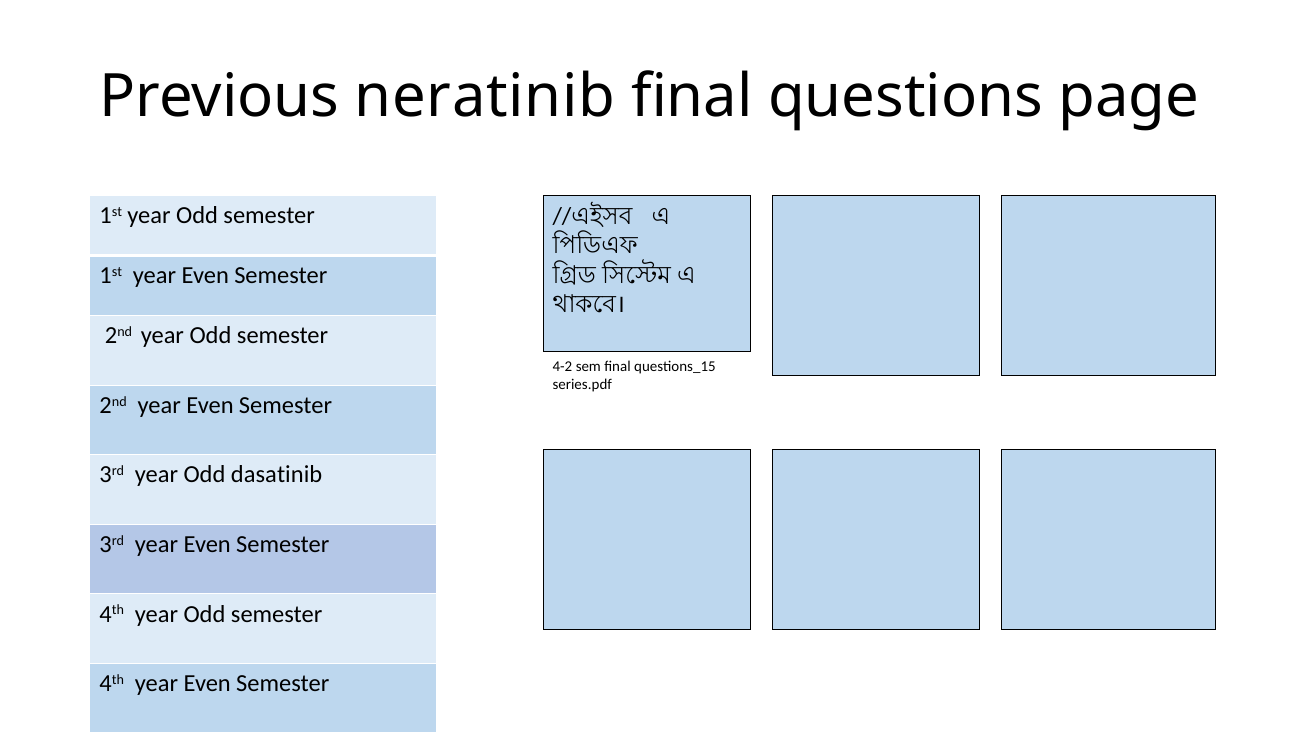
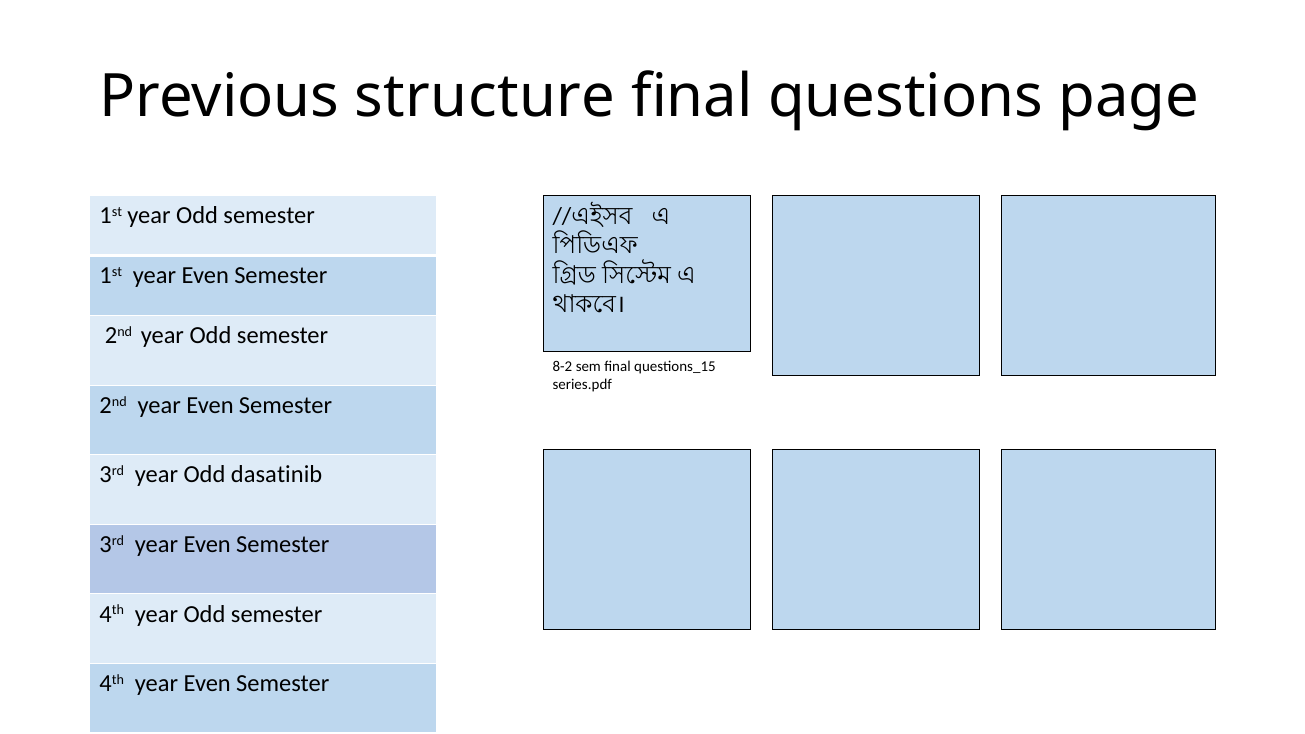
neratinib: neratinib -> structure
4-2: 4-2 -> 8-2
